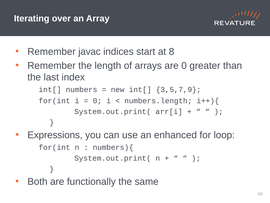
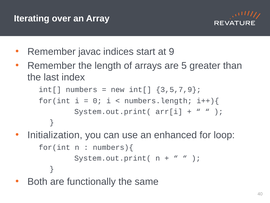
8: 8 -> 9
are 0: 0 -> 5
Expressions: Expressions -> Initialization
